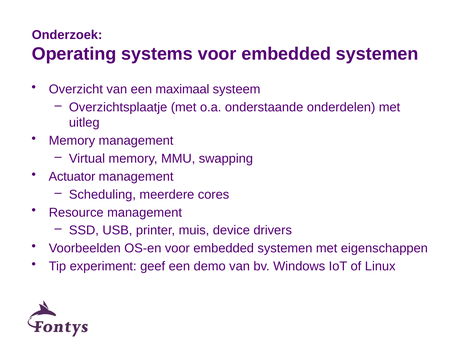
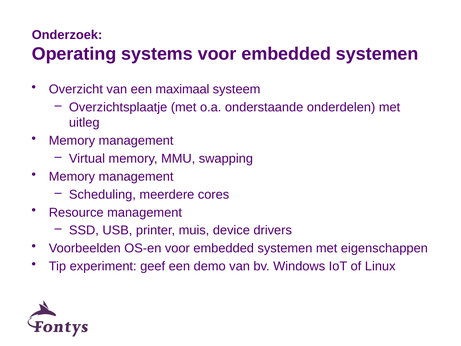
Actuator at (72, 176): Actuator -> Memory
